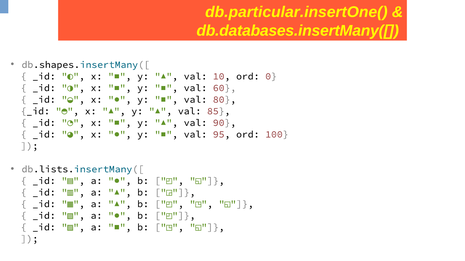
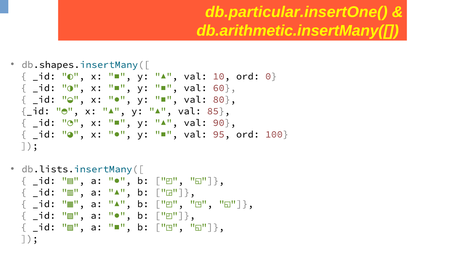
db.databases.insertMany([: db.databases.insertMany([ -> db.arithmetic.insertMany([
